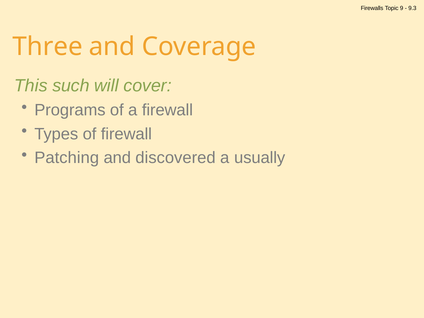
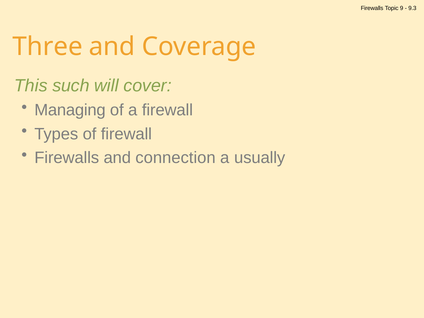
Programs: Programs -> Managing
Patching at (67, 158): Patching -> Firewalls
discovered: discovered -> connection
